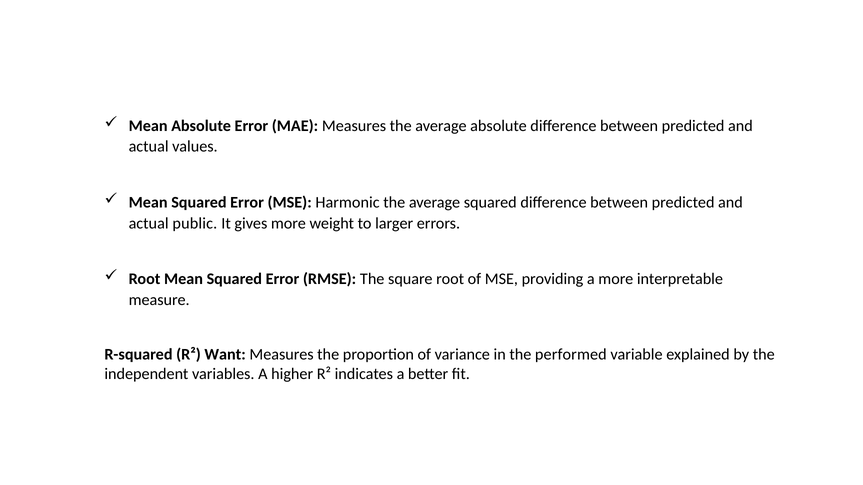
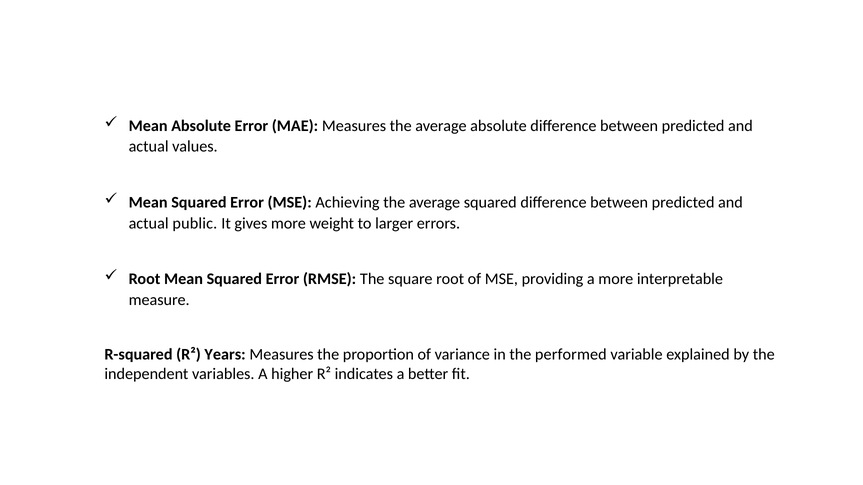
Harmonic: Harmonic -> Achieving
Want: Want -> Years
